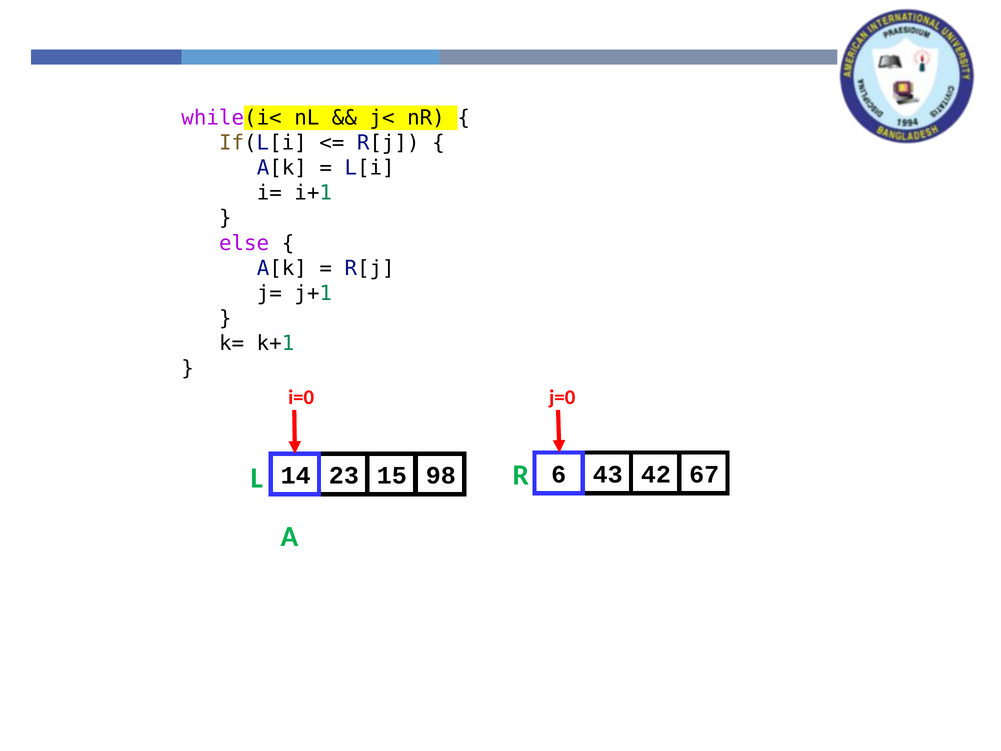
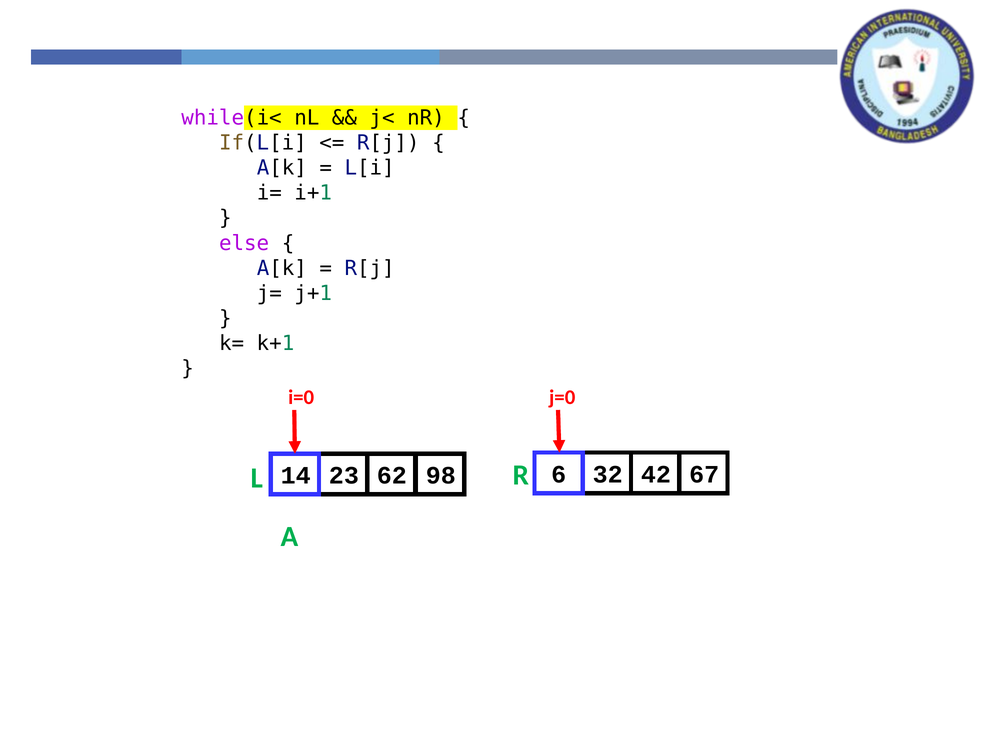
15: 15 -> 62
43: 43 -> 32
